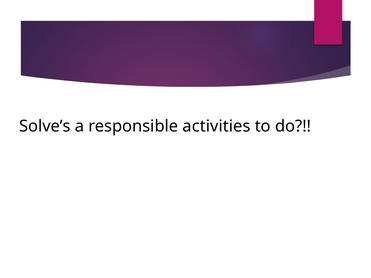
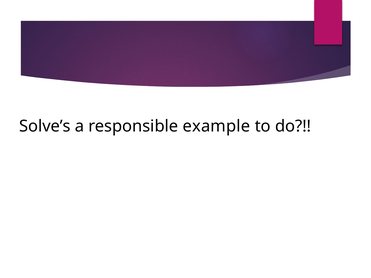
activities: activities -> example
